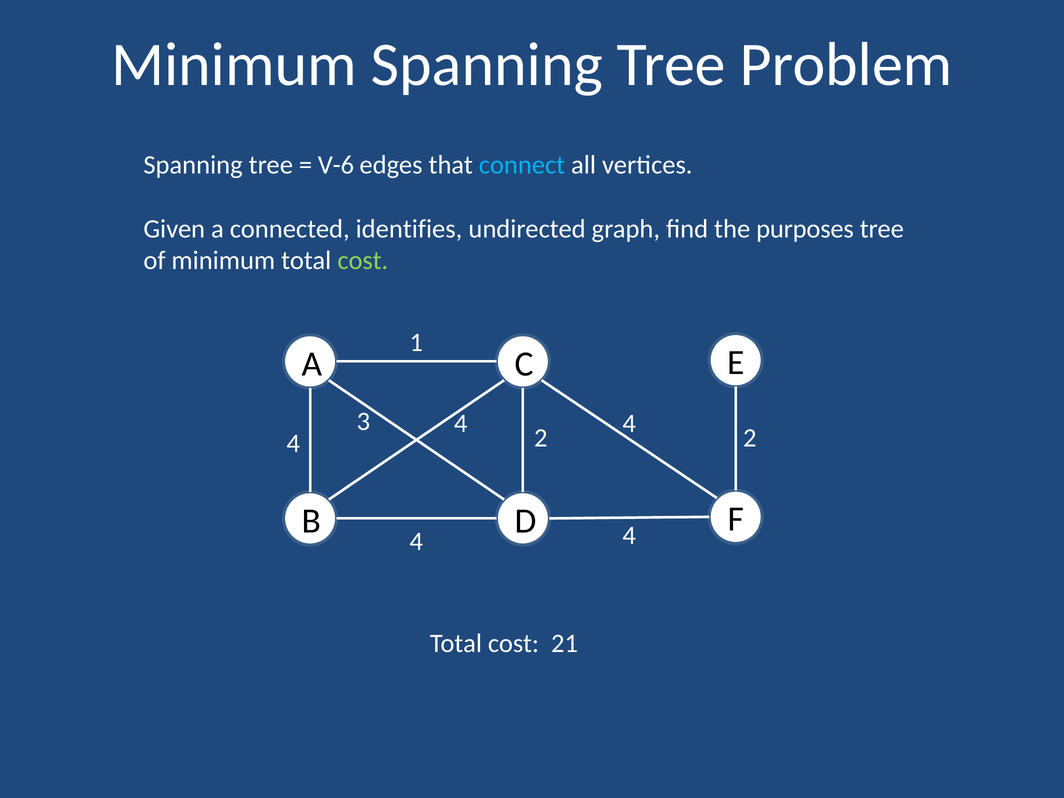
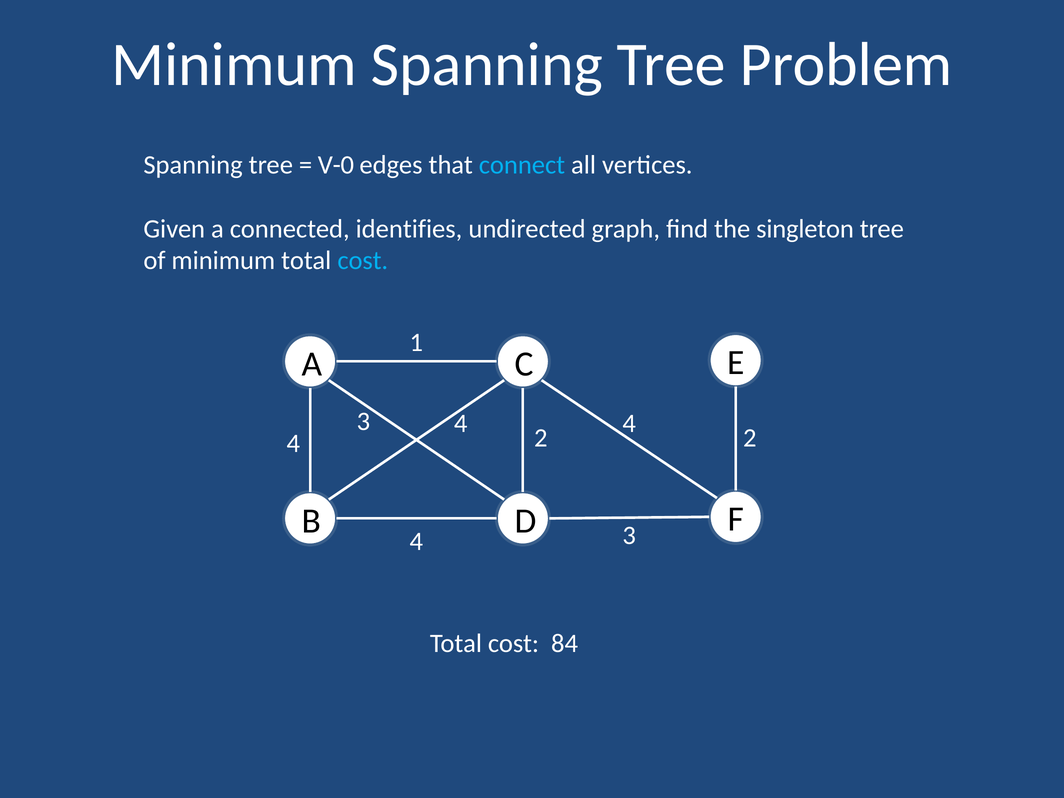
V-6: V-6 -> V-0
purposes: purposes -> singleton
cost at (363, 261) colour: light green -> light blue
D 4: 4 -> 3
21: 21 -> 84
